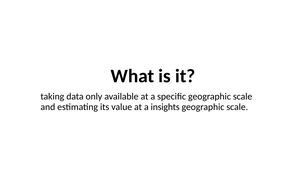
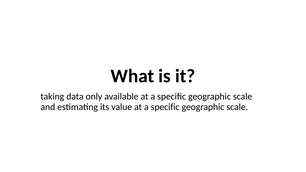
value at a insights: insights -> specific
